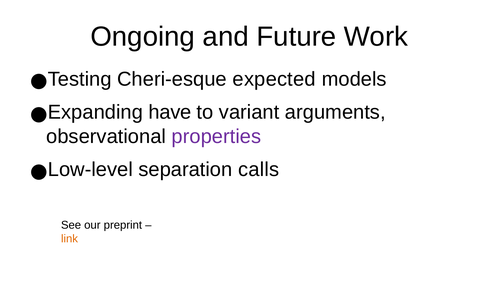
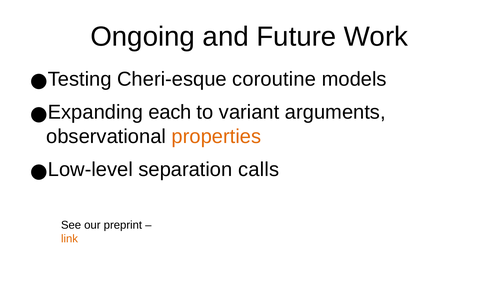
expected: expected -> coroutine
have: have -> each
properties colour: purple -> orange
